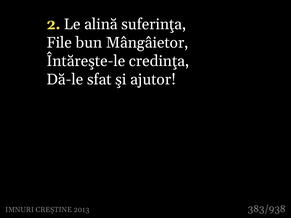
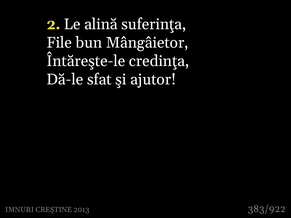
383/938: 383/938 -> 383/922
